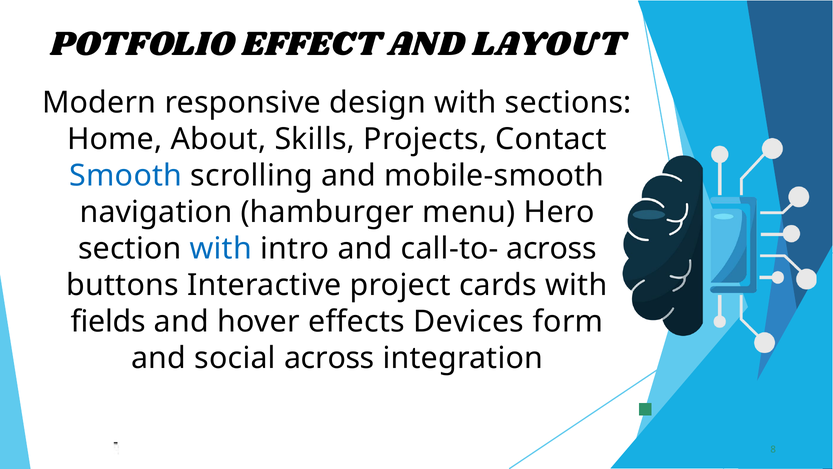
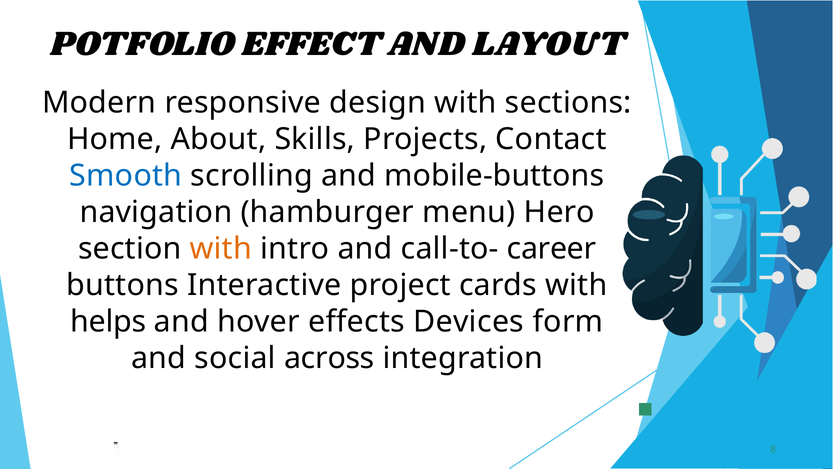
mobile-smooth: mobile-smooth -> mobile-buttons
with at (221, 249) colour: blue -> orange
call-to- across: across -> career
fields: fields -> helps
